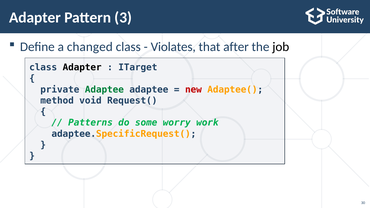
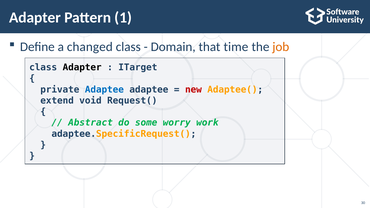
3: 3 -> 1
Violates: Violates -> Domain
after: after -> time
job colour: black -> orange
Adaptee at (104, 90) colour: green -> blue
method: method -> extend
Patterns: Patterns -> Abstract
